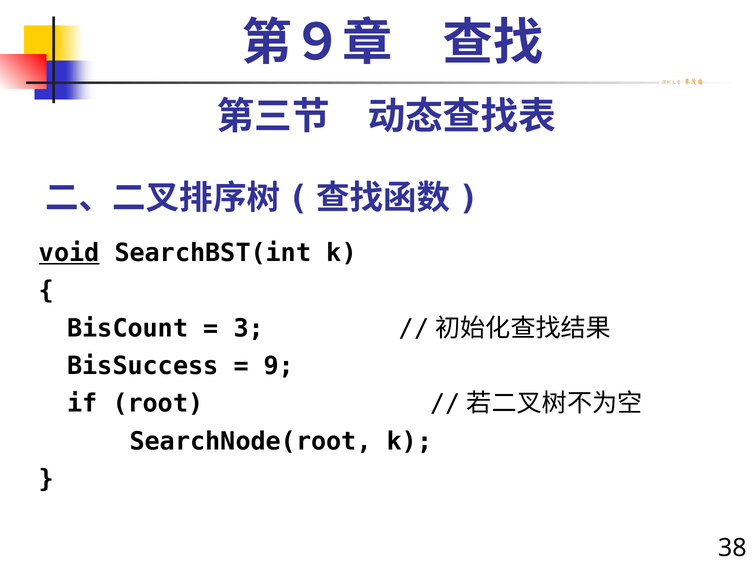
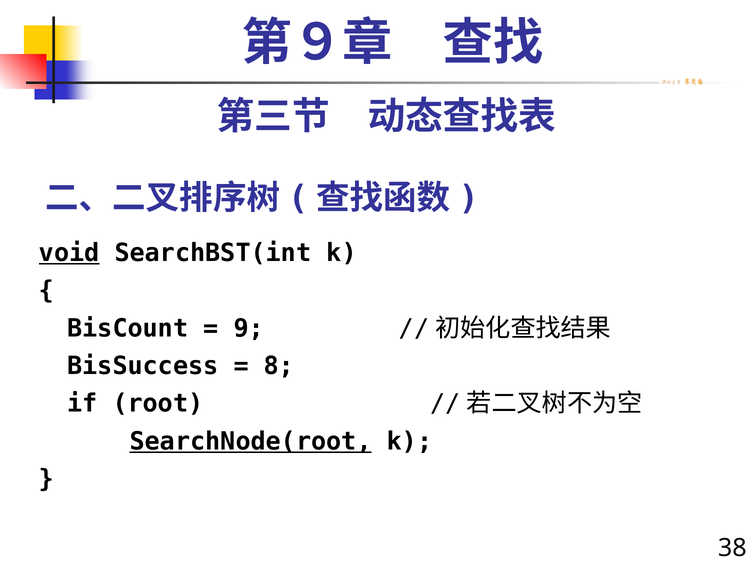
3: 3 -> 9
9: 9 -> 8
SearchNode(root underline: none -> present
